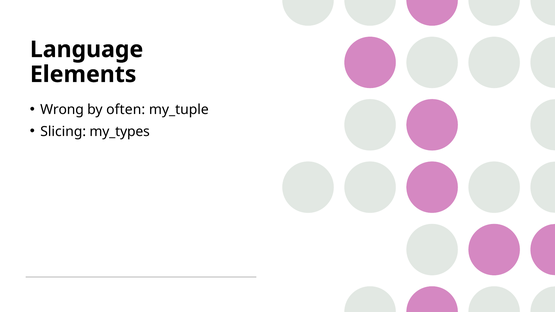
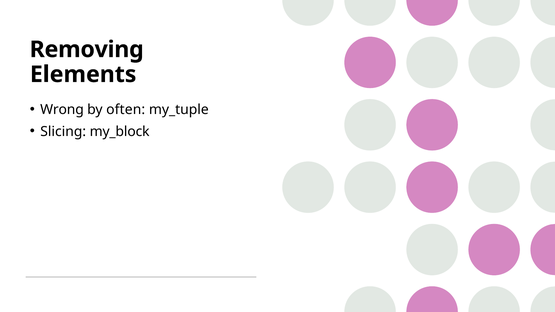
Language: Language -> Removing
my_types: my_types -> my_block
